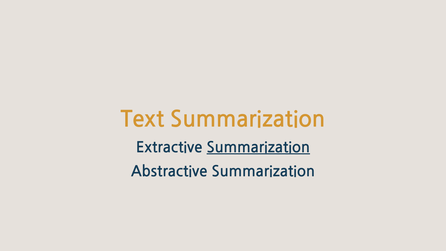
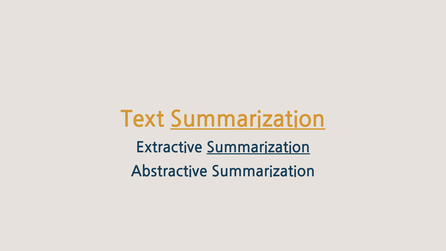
Summarization at (248, 119) underline: none -> present
